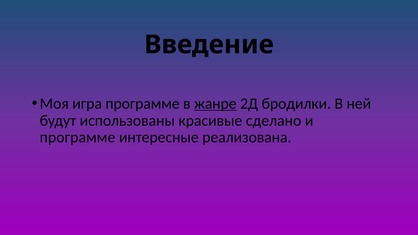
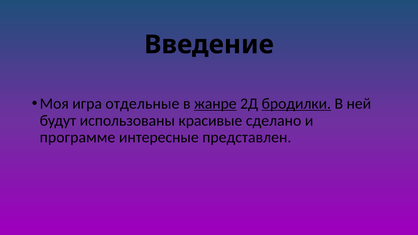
игра программе: программе -> отдельные
бродилки underline: none -> present
реализована: реализована -> представлен
